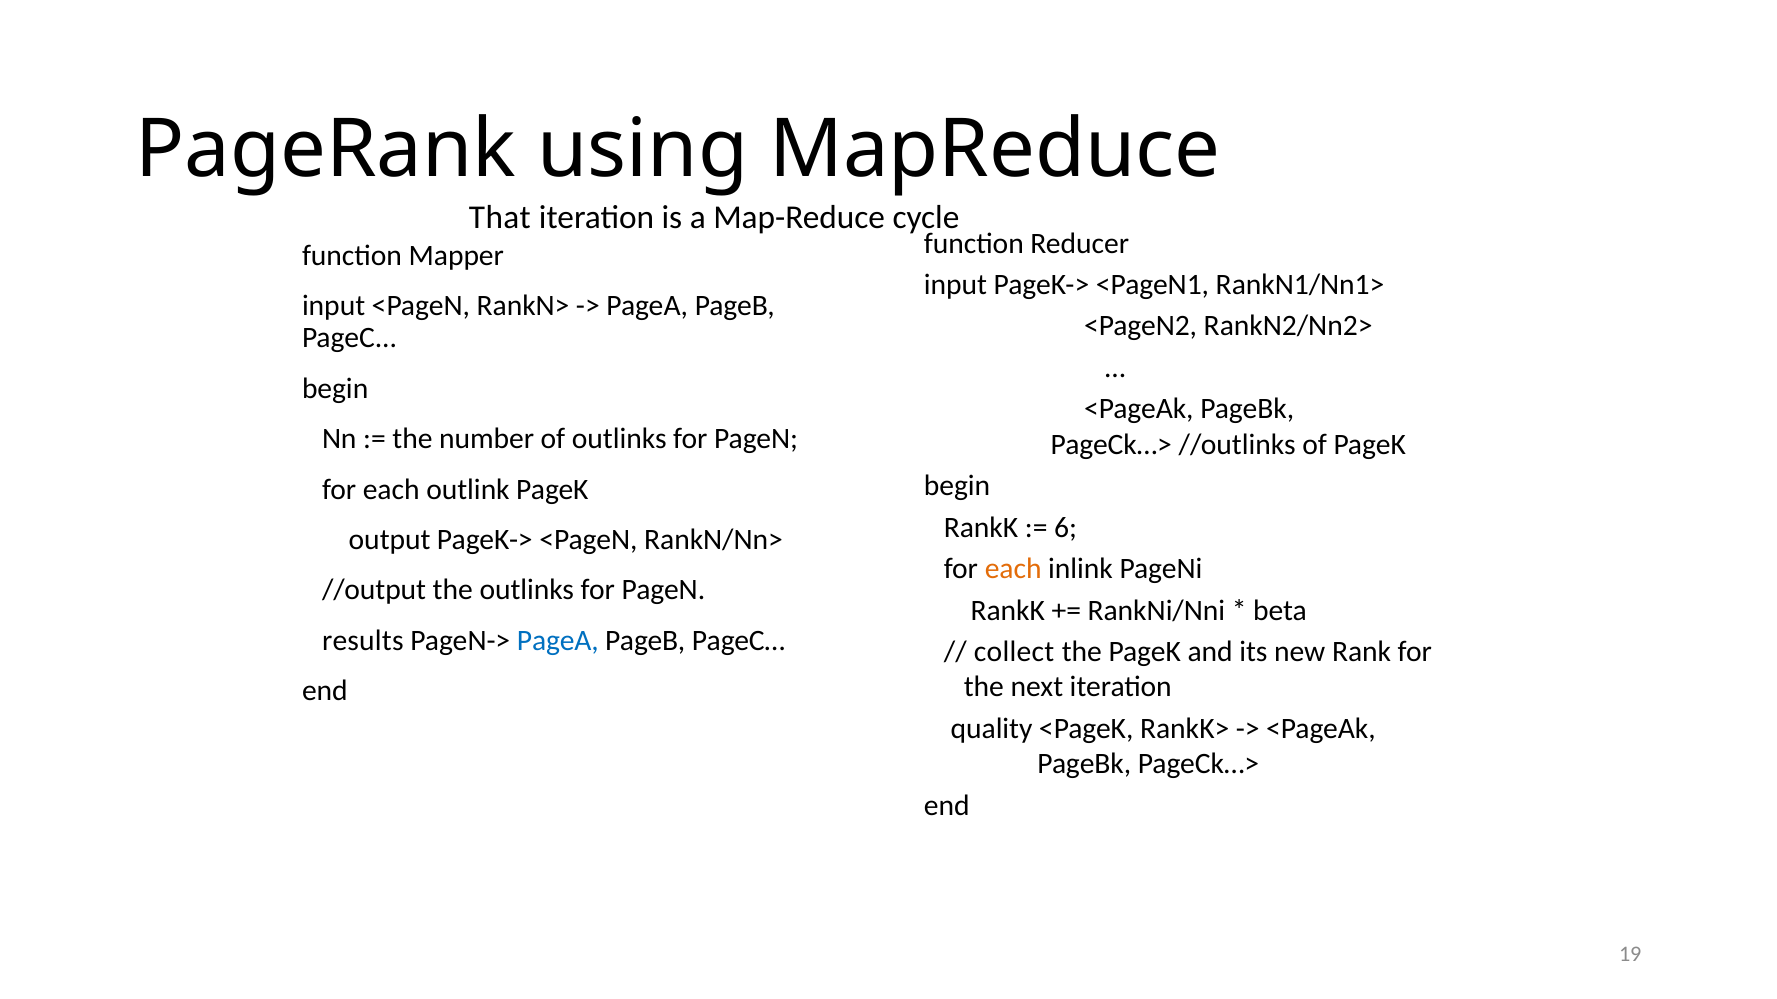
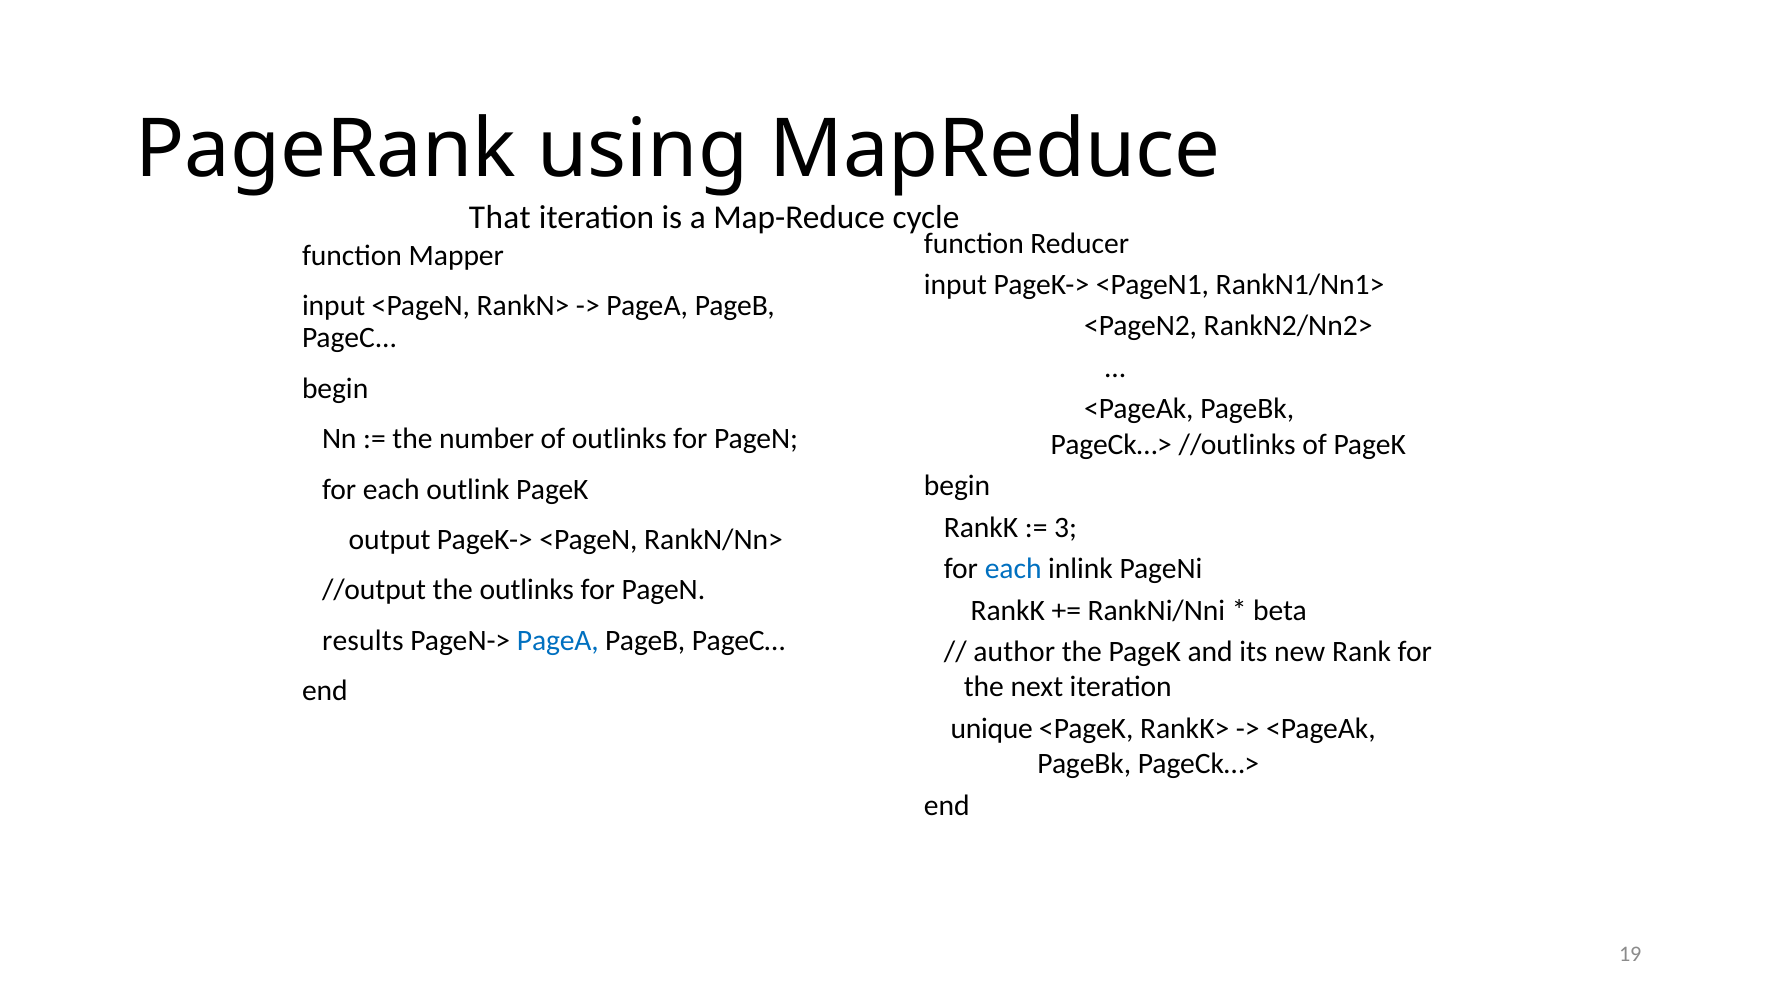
6: 6 -> 3
each at (1013, 569) colour: orange -> blue
collect: collect -> author
quality: quality -> unique
